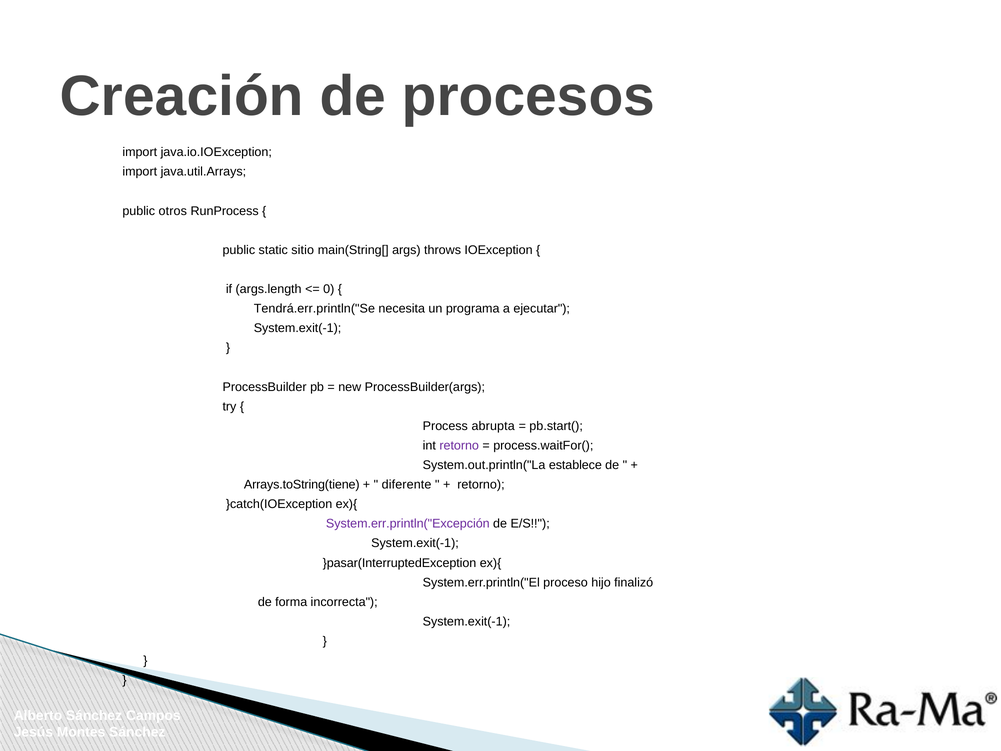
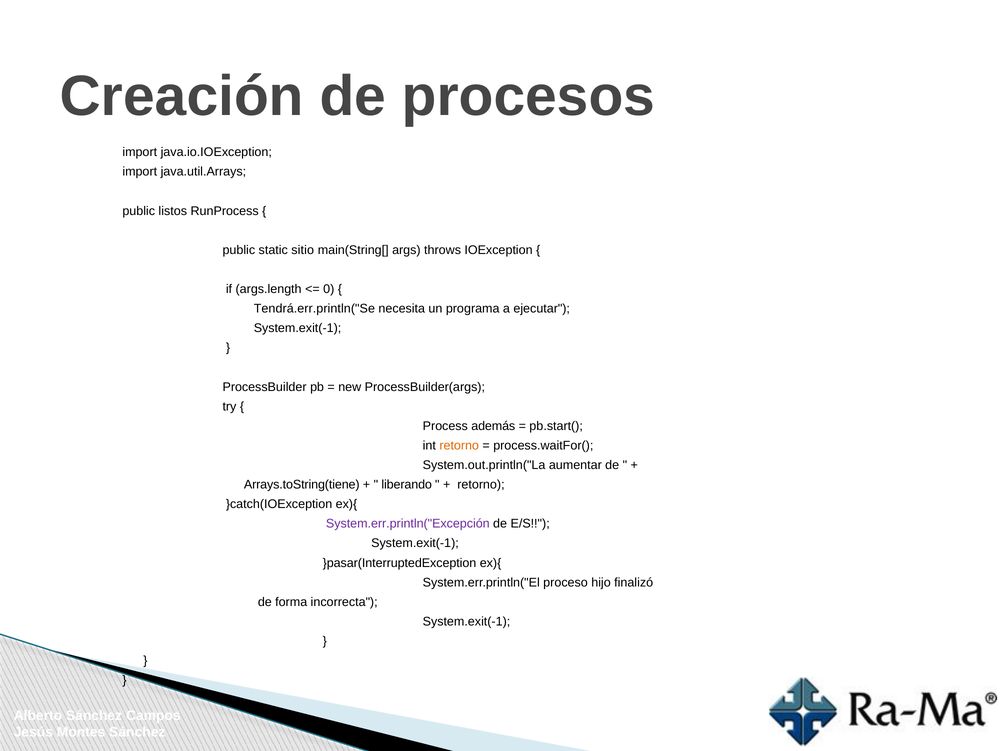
otros: otros -> listos
abrupta: abrupta -> además
retorno at (459, 445) colour: purple -> orange
establece: establece -> aumentar
diferente: diferente -> liberando
